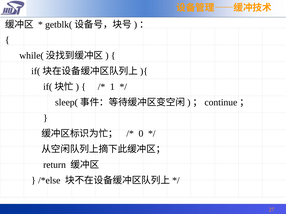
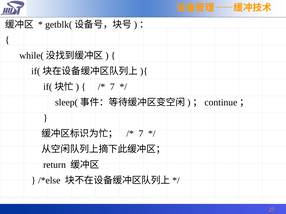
1 at (112, 87): 1 -> 7
0 at (141, 134): 0 -> 7
